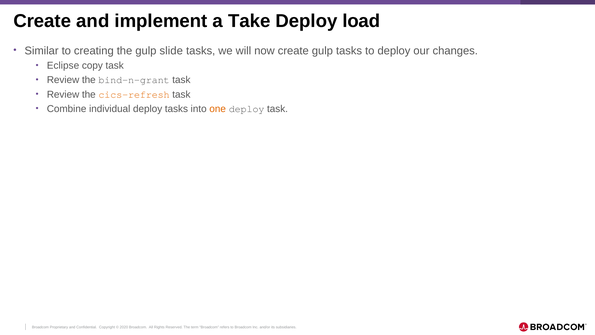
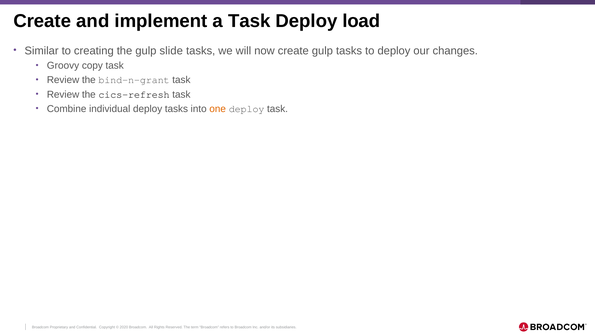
a Take: Take -> Task
Eclipse: Eclipse -> Groovy
cics-refresh colour: orange -> black
